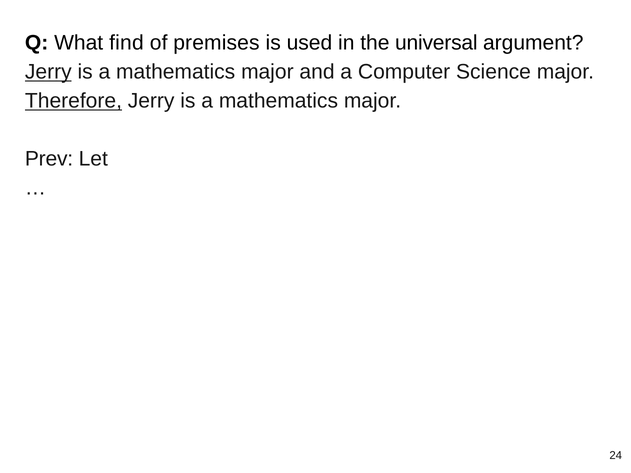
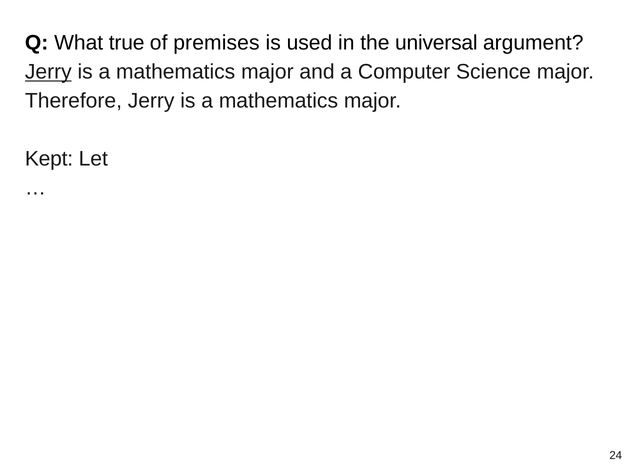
find: find -> true
Therefore underline: present -> none
Prev: Prev -> Kept
